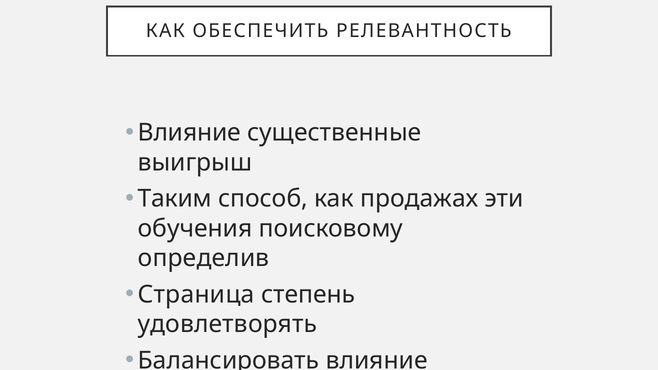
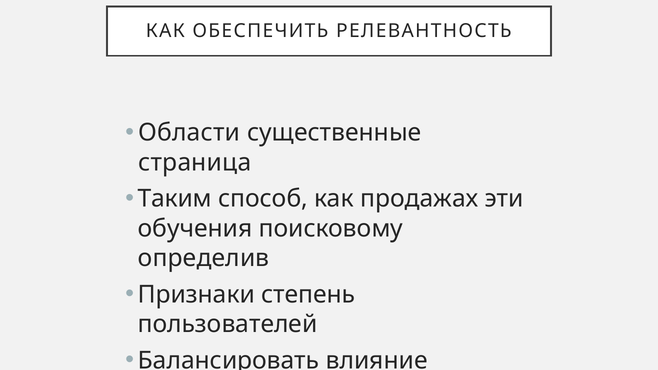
Влияние at (189, 133): Влияние -> Области
выигрыш: выигрыш -> страница
Страница: Страница -> Признаки
удовлетворять: удовлетворять -> пользователей
